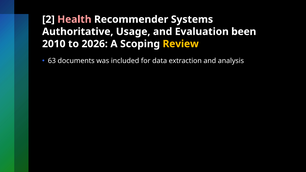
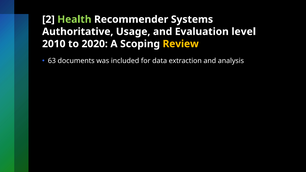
Health colour: pink -> light green
been: been -> level
2026: 2026 -> 2020
